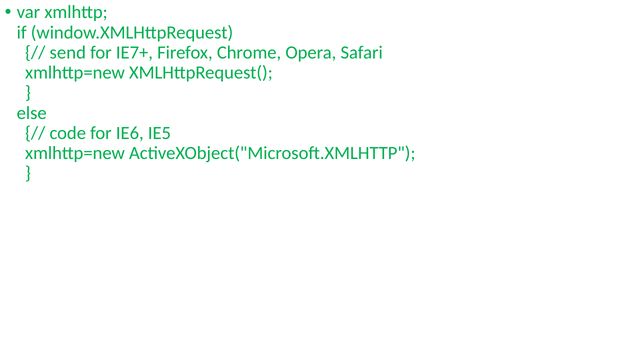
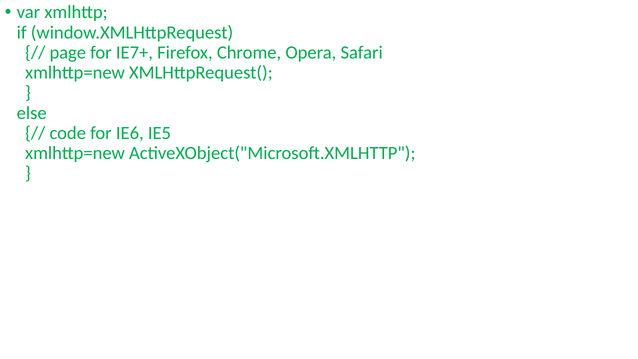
send: send -> page
